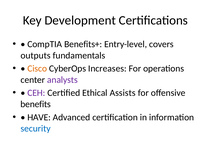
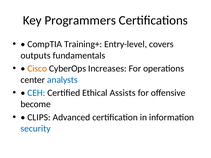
Development: Development -> Programmers
Benefits+: Benefits+ -> Training+
analysts colour: purple -> blue
CEH colour: purple -> blue
benefits: benefits -> become
HAVE: HAVE -> CLIPS
